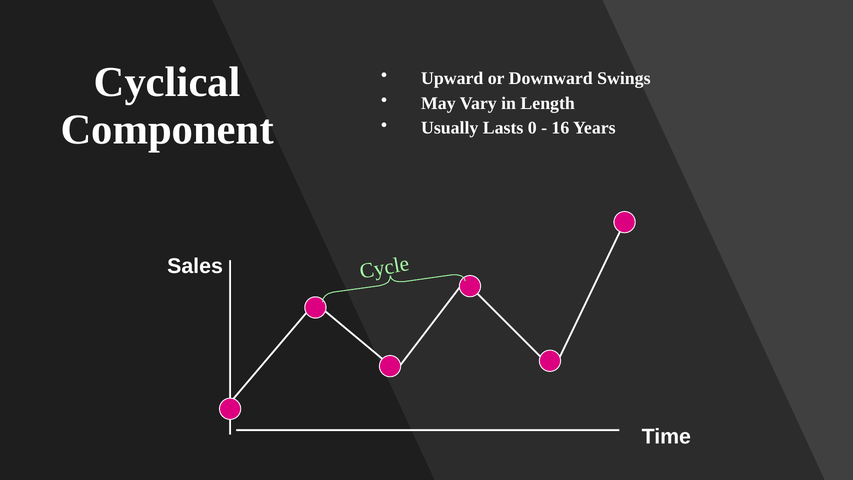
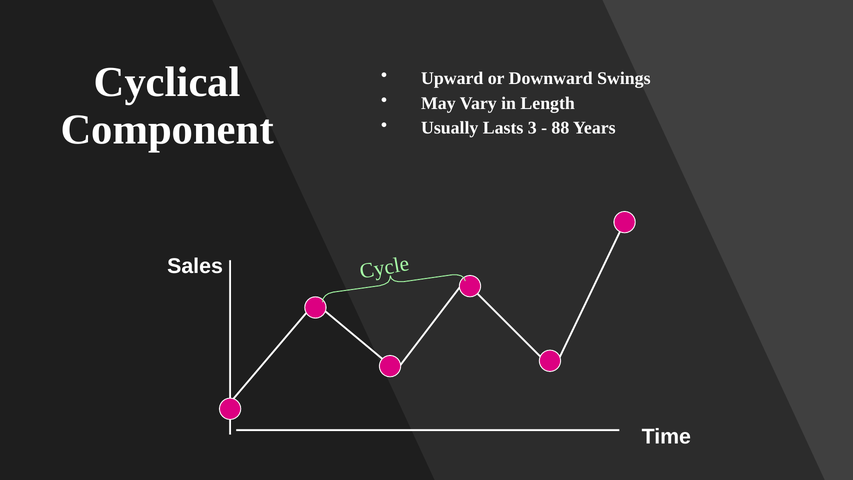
0: 0 -> 3
16: 16 -> 88
